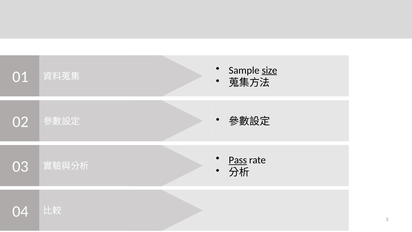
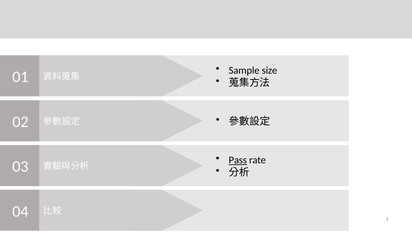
size underline: present -> none
